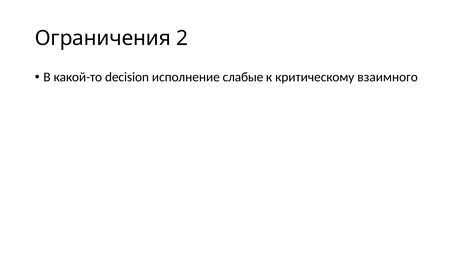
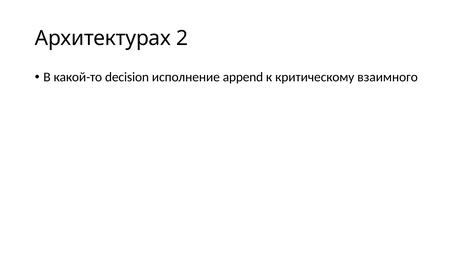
Ограничения: Ограничения -> Архитектурах
слабые: слабые -> append
